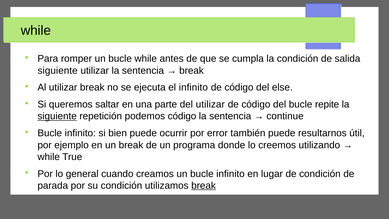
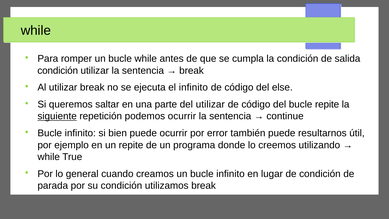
siguiente at (58, 70): siguiente -> condición
podemos código: código -> ocurrir
un break: break -> repite
break at (204, 185) underline: present -> none
